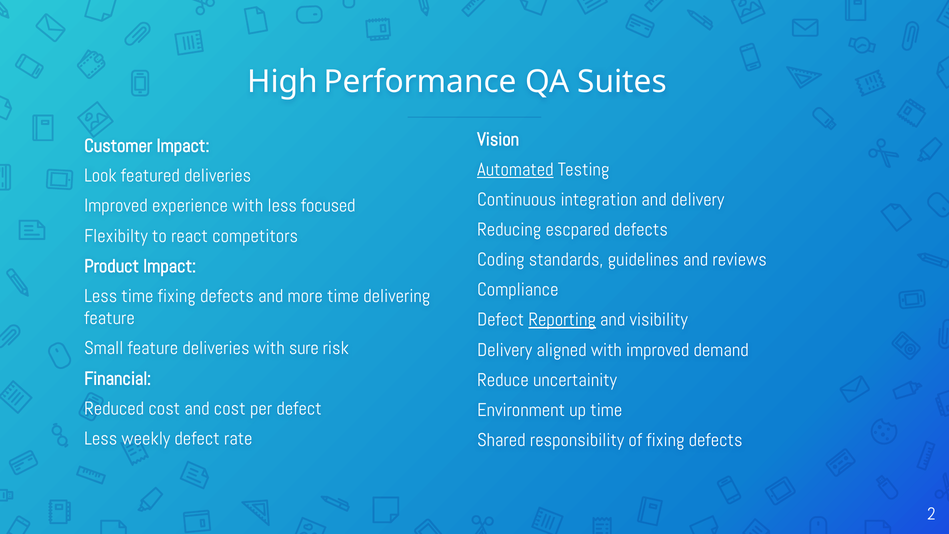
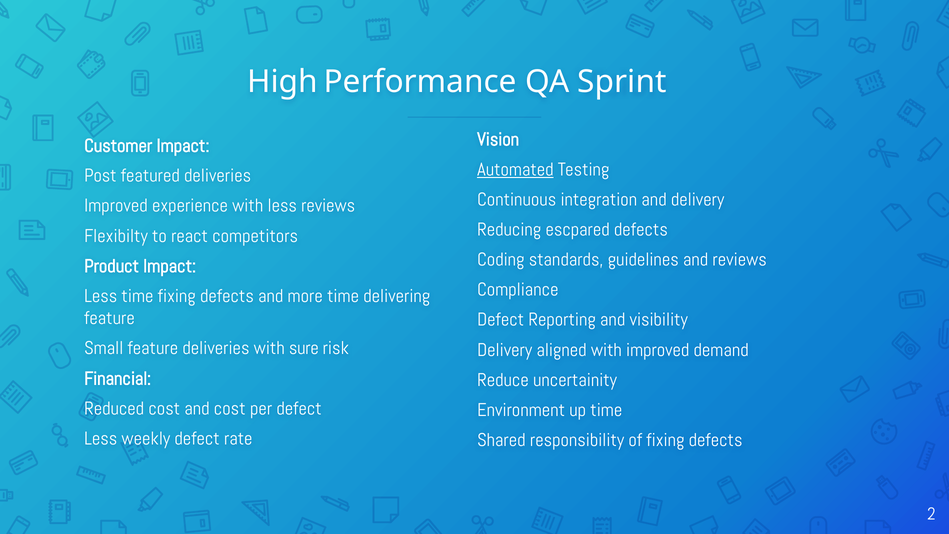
Suites: Suites -> Sprint
Look: Look -> Post
less focused: focused -> reviews
Reporting underline: present -> none
